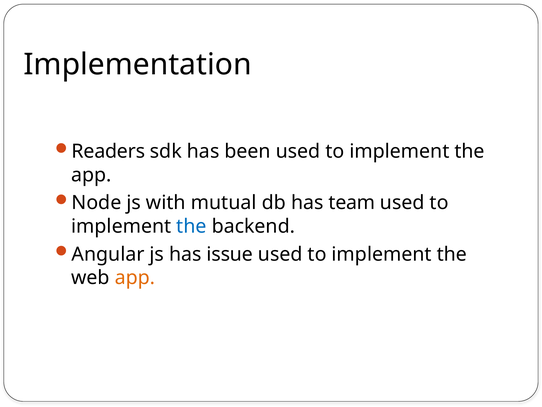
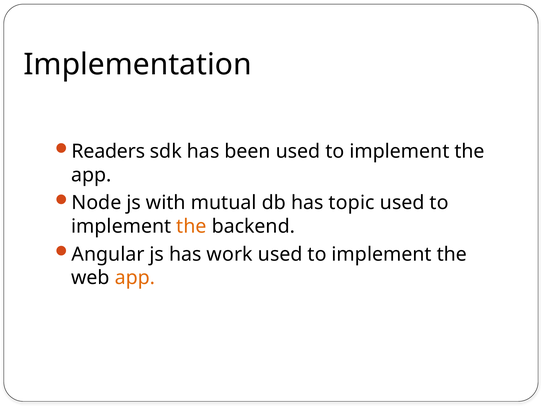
team: team -> topic
the at (191, 226) colour: blue -> orange
issue: issue -> work
